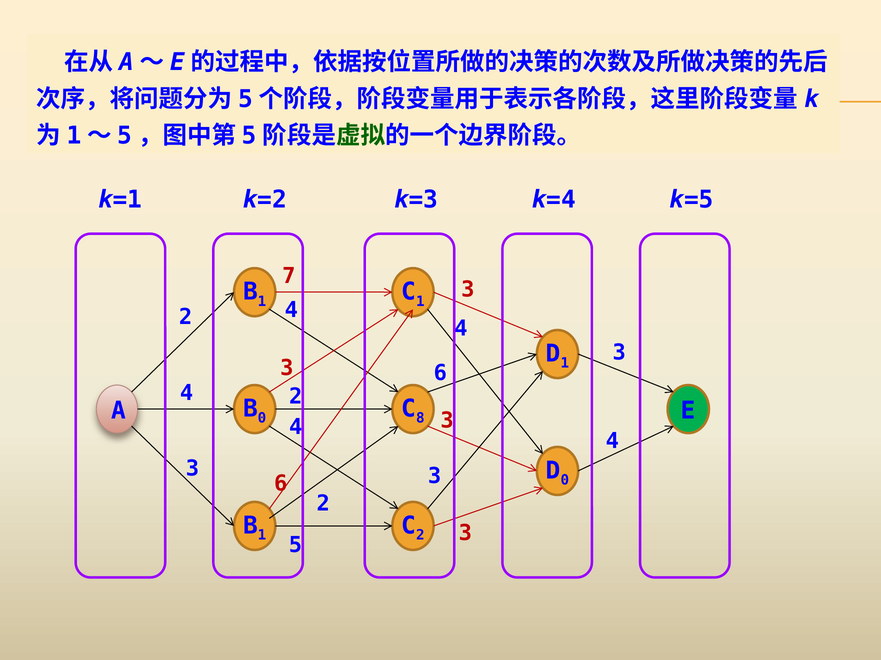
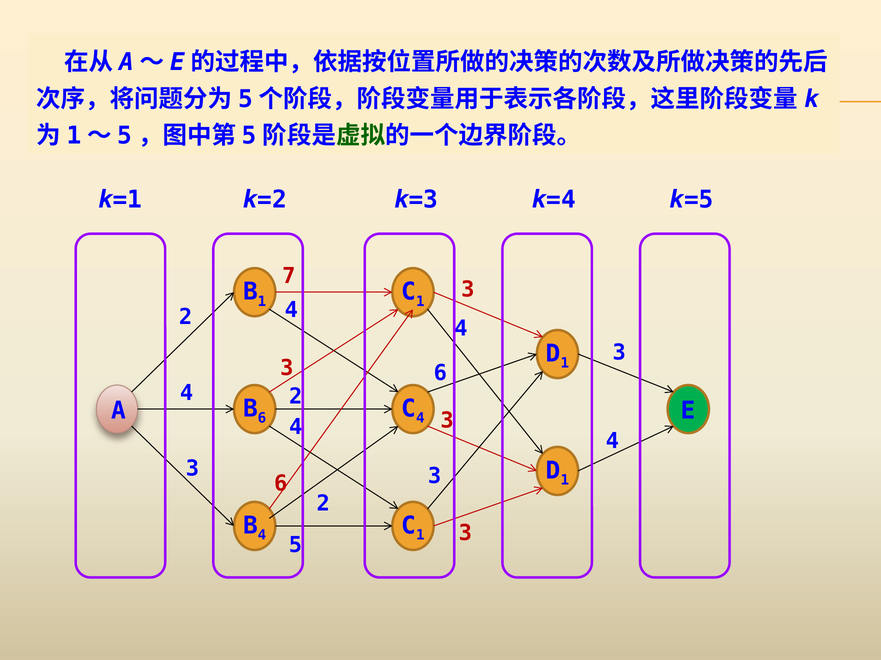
0 at (262, 419): 0 -> 6
8 at (420, 419): 8 -> 4
0 at (565, 481): 0 -> 1
1 at (262, 536): 1 -> 4
2 at (420, 536): 2 -> 1
